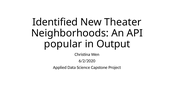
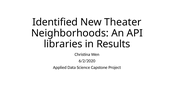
popular: popular -> libraries
Output: Output -> Results
